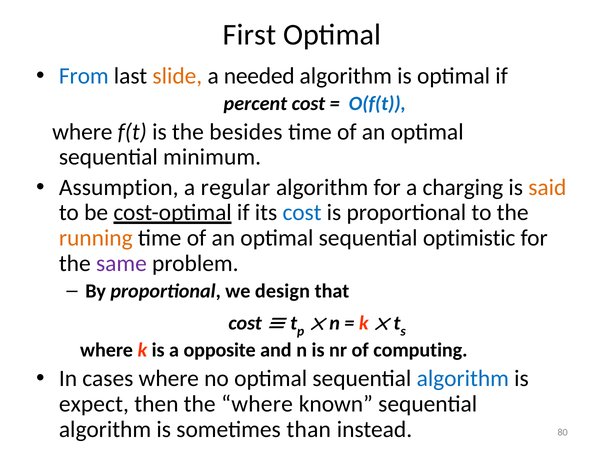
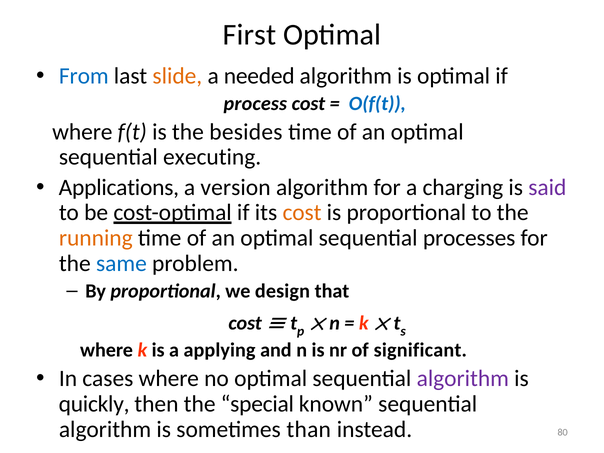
percent: percent -> process
minimum: minimum -> executing
Assumption: Assumption -> Applications
regular: regular -> version
said colour: orange -> purple
cost at (302, 213) colour: blue -> orange
optimistic: optimistic -> processes
same colour: purple -> blue
opposite: opposite -> applying
computing: computing -> significant
algorithm at (463, 379) colour: blue -> purple
expect: expect -> quickly
the where: where -> special
